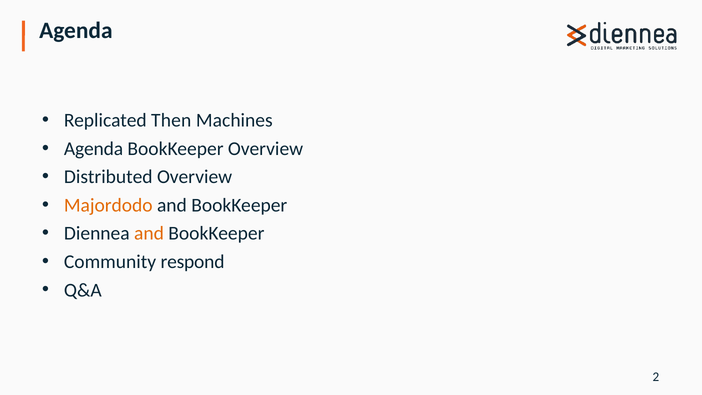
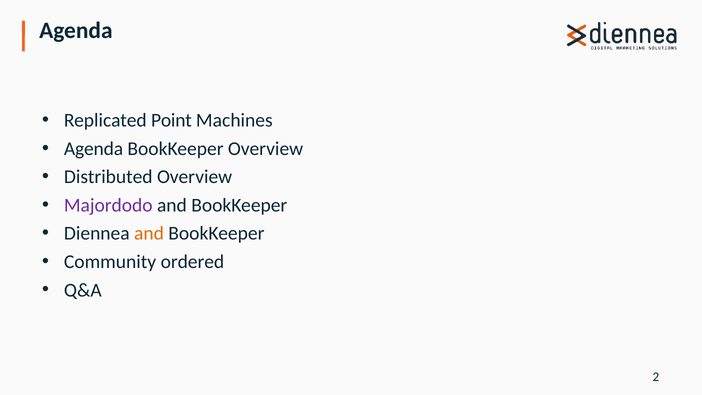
Then: Then -> Point
Majordodo colour: orange -> purple
respond: respond -> ordered
